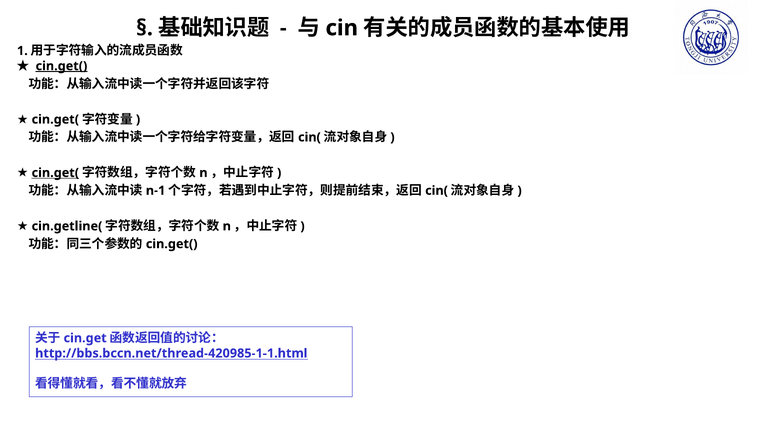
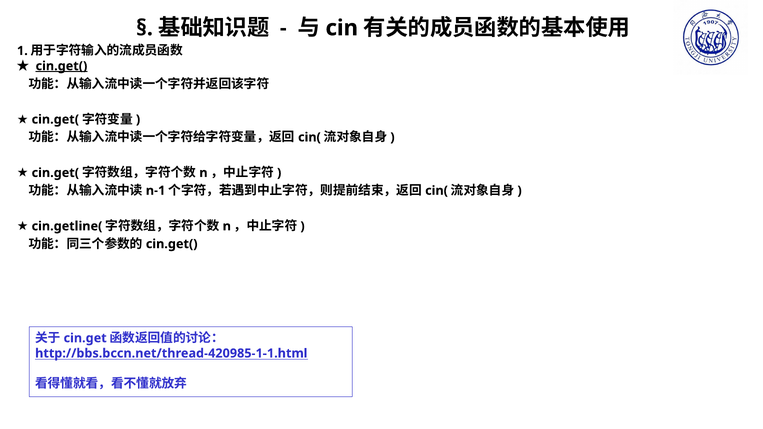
cin.get( at (55, 173) underline: present -> none
